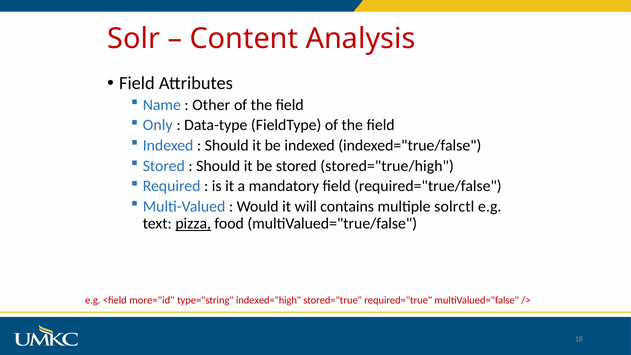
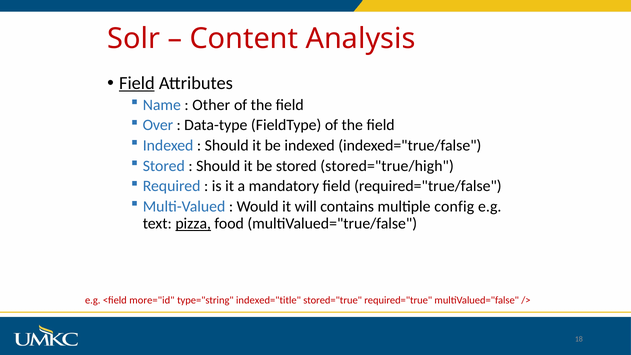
Field at (137, 83) underline: none -> present
Only: Only -> Over
solrctl: solrctl -> config
indexed="high: indexed="high -> indexed="title
